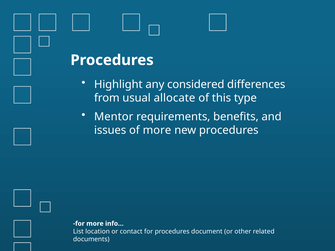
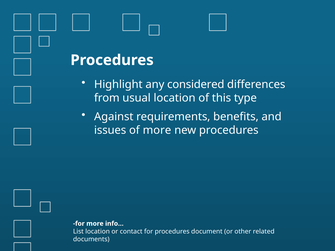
usual allocate: allocate -> location
Mentor: Mentor -> Against
